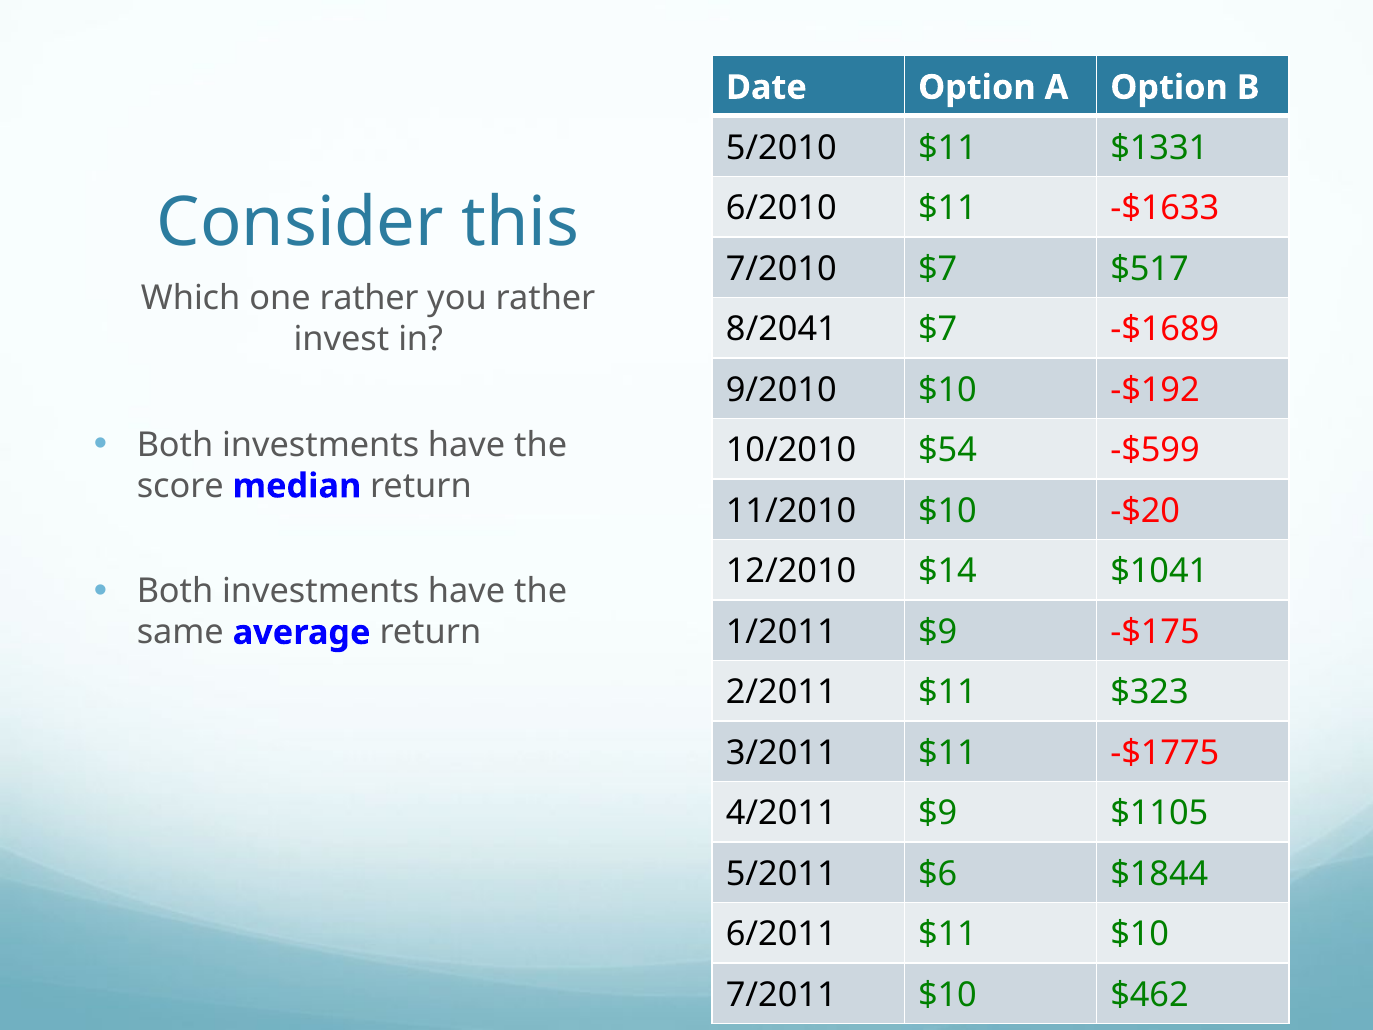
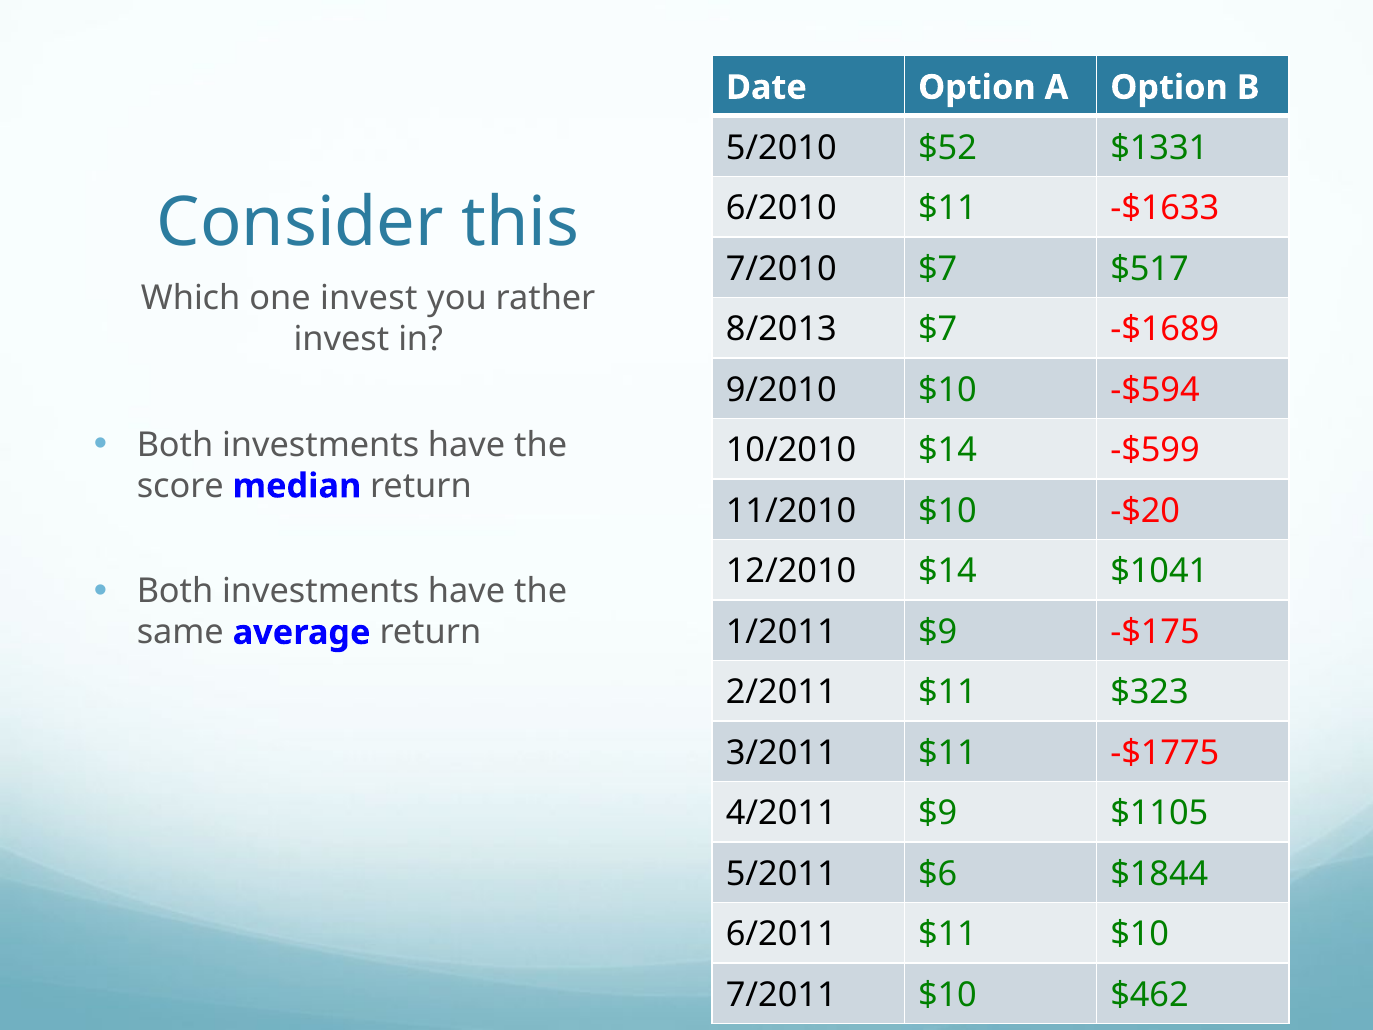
5/2010 $11: $11 -> $52
one rather: rather -> invest
8/2041: 8/2041 -> 8/2013
-$192: -$192 -> -$594
10/2010 $54: $54 -> $14
